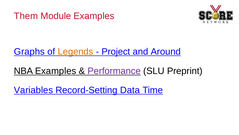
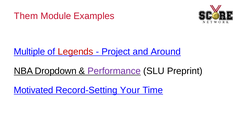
Graphs: Graphs -> Multiple
Legends colour: orange -> red
NBA Examples: Examples -> Dropdown
Variables: Variables -> Motivated
Data: Data -> Your
